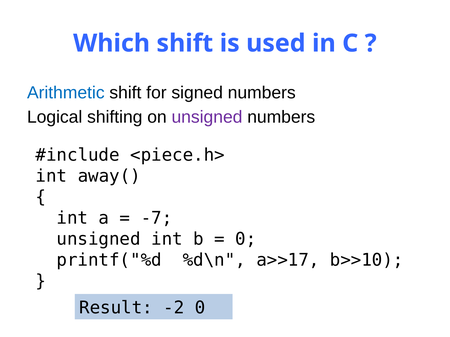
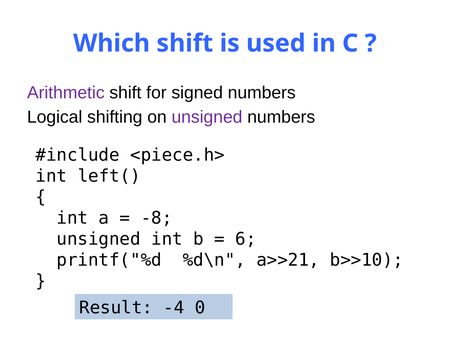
Arithmetic colour: blue -> purple
away(: away( -> left(
-7: -7 -> -8
0 at (246, 239): 0 -> 6
a>>17: a>>17 -> a>>21
-2: -2 -> -4
